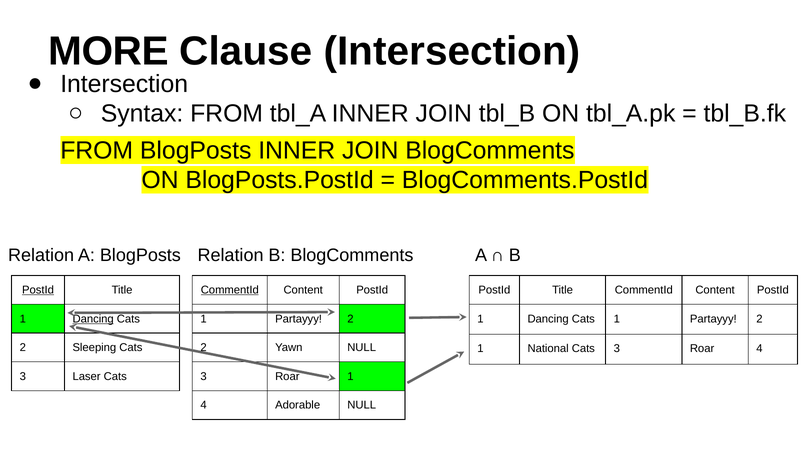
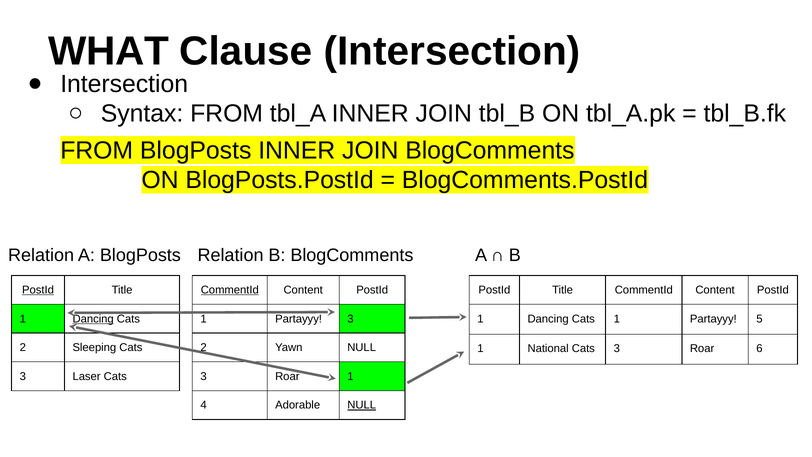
MORE: MORE -> WHAT
2 at (351, 319): 2 -> 3
Cats 1 Partayyy 2: 2 -> 5
Roar 4: 4 -> 6
NULL at (362, 405) underline: none -> present
